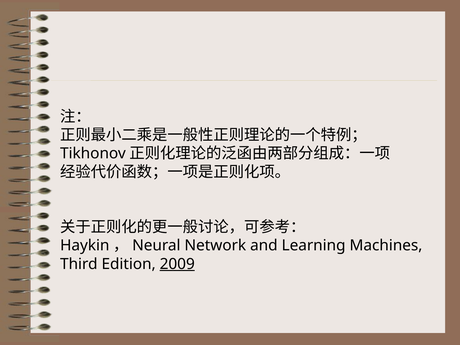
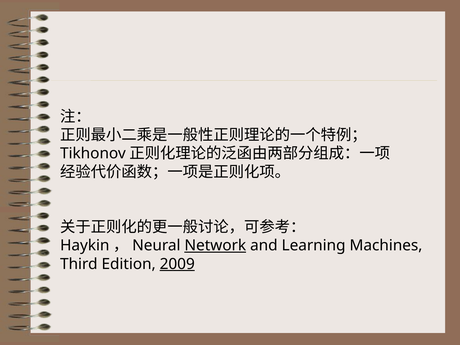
Network underline: none -> present
